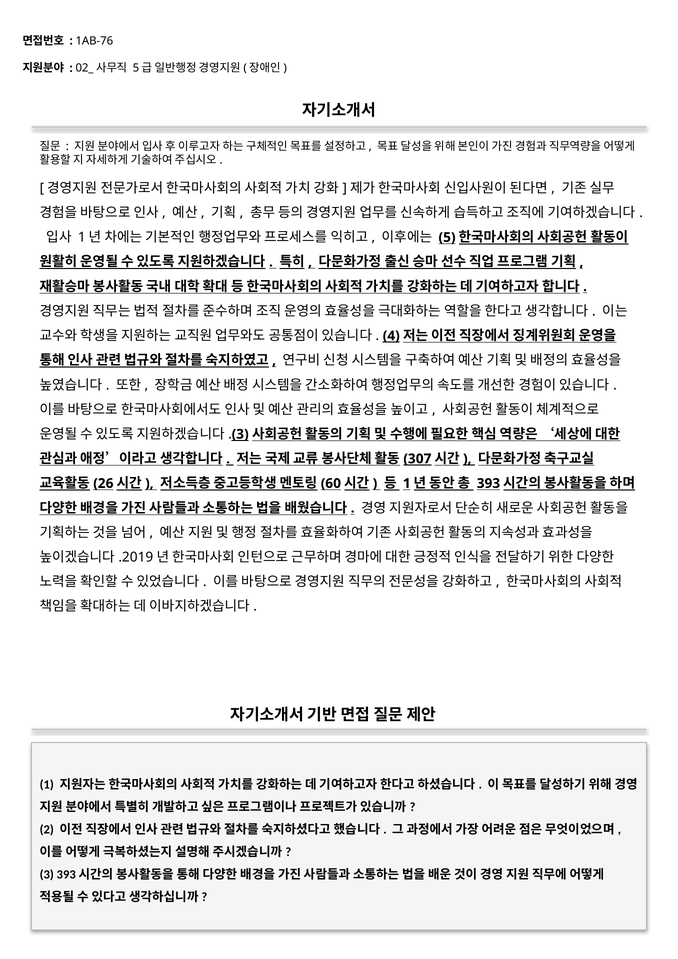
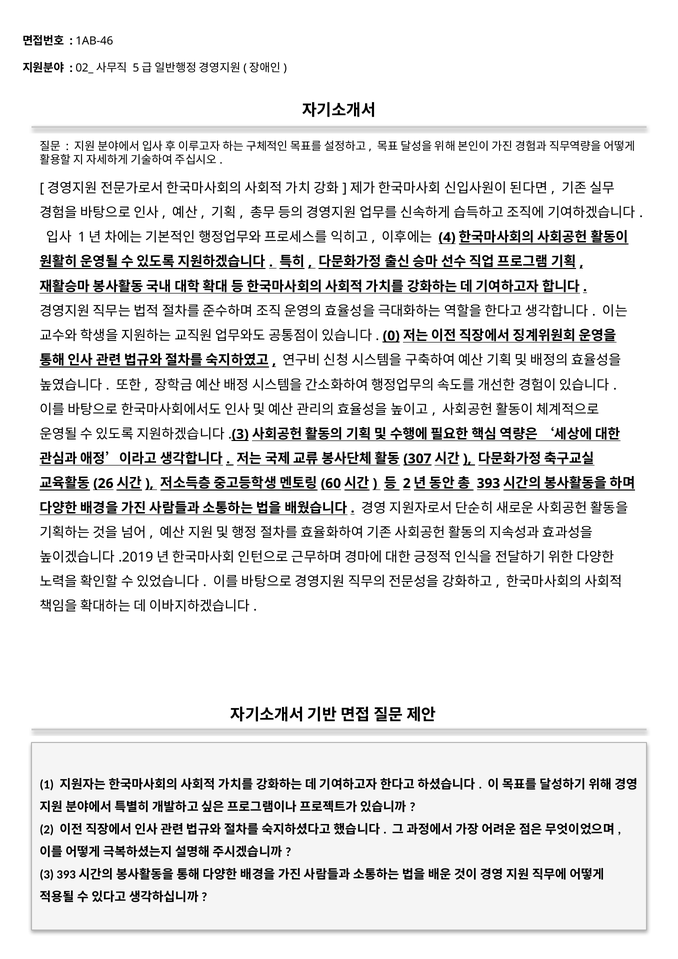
1AB-76: 1AB-76 -> 1AB-46
5: 5 -> 4
4: 4 -> 0
1 at (407, 483): 1 -> 2
